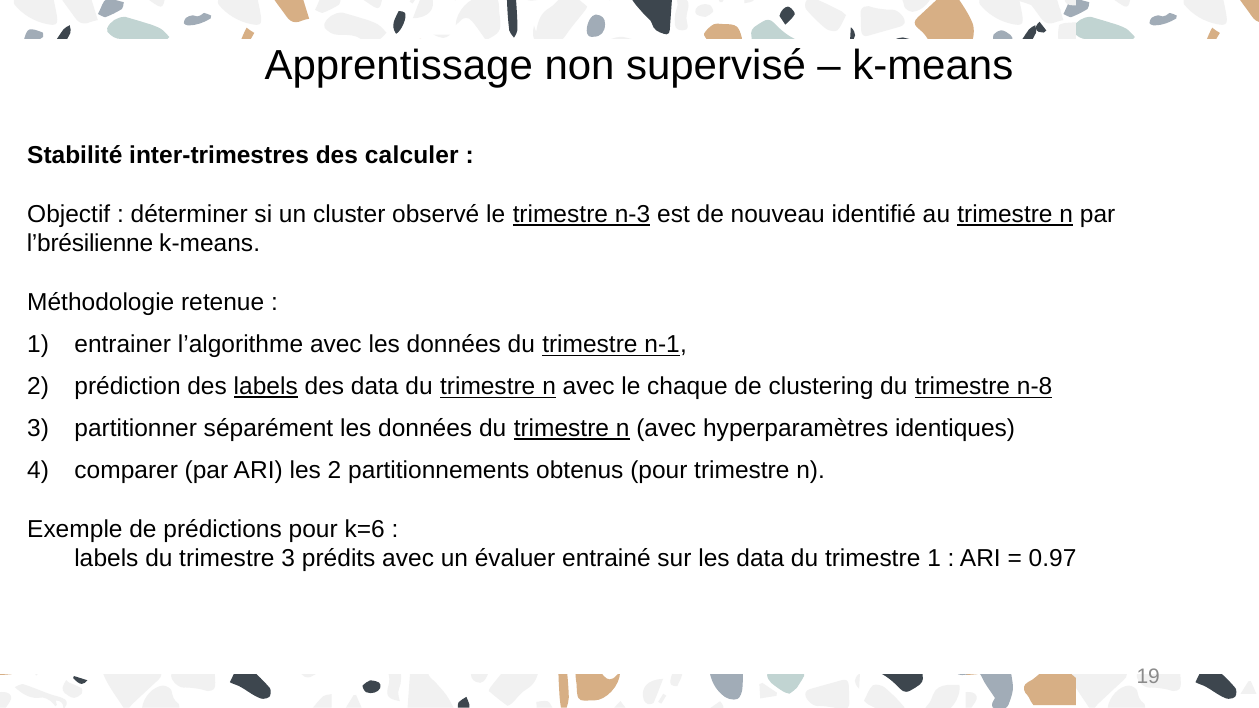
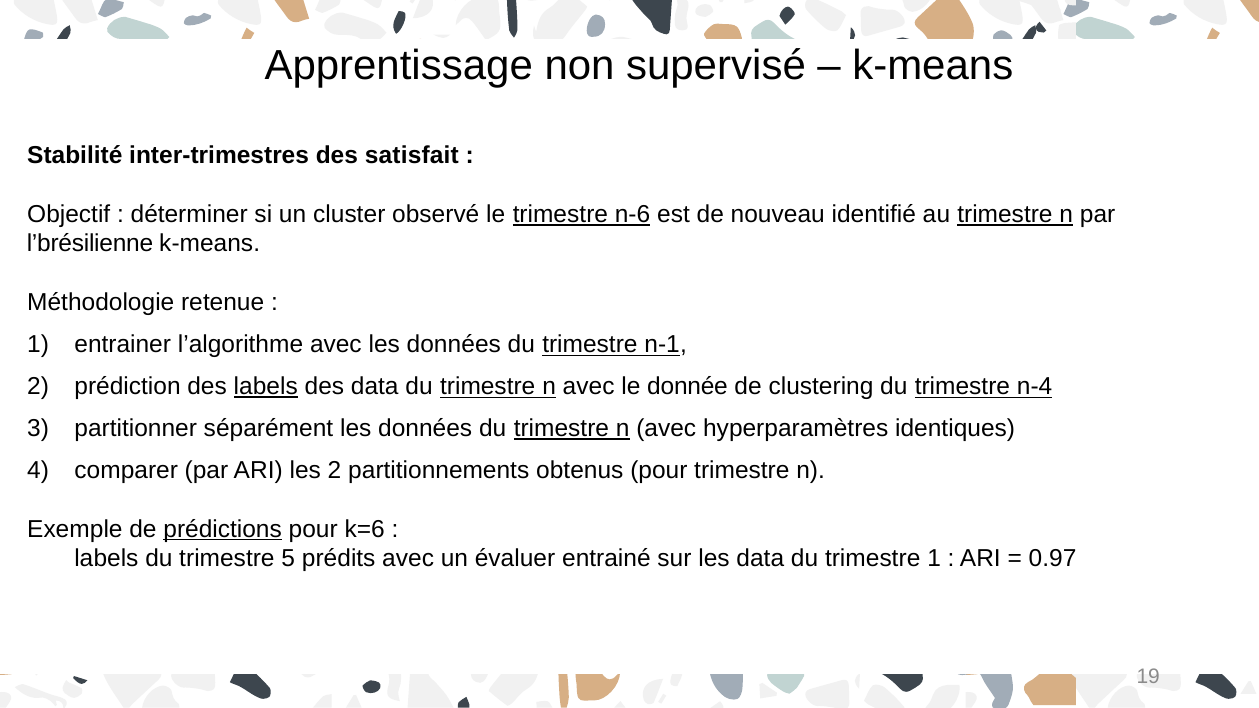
calculer: calculer -> satisfait
n-3: n-3 -> n-6
chaque: chaque -> donnée
n-8: n-8 -> n-4
prédictions underline: none -> present
trimestre 3: 3 -> 5
